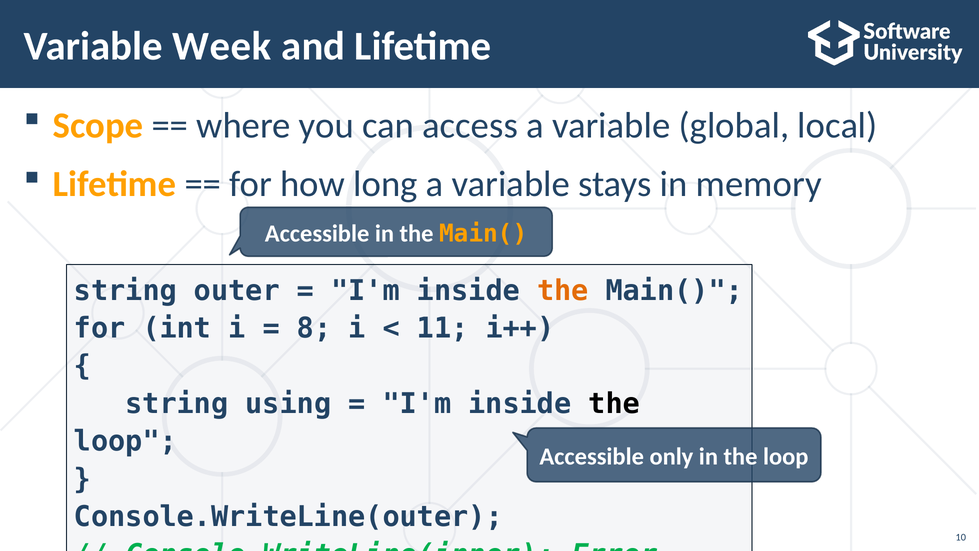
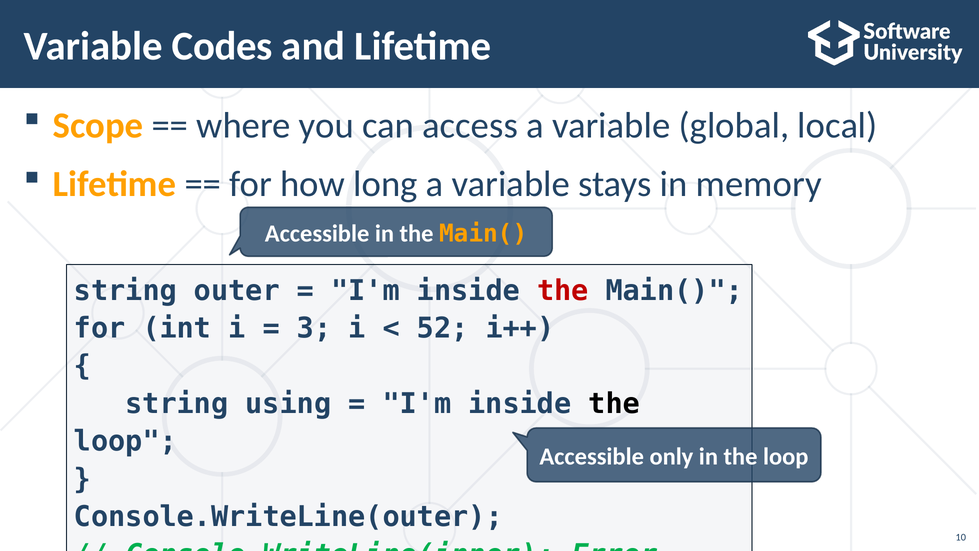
Week: Week -> Codes
the at (563, 290) colour: orange -> red
8: 8 -> 3
11: 11 -> 52
